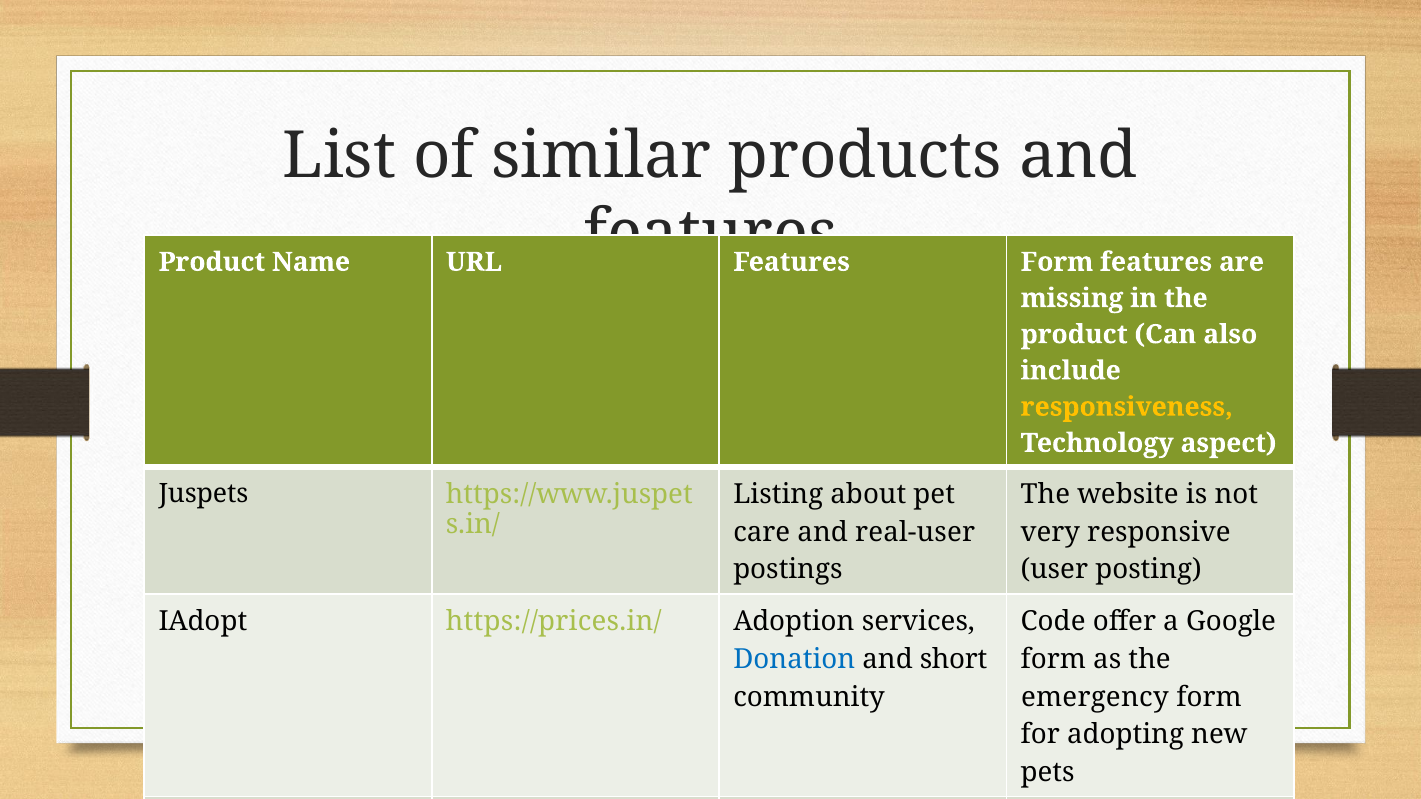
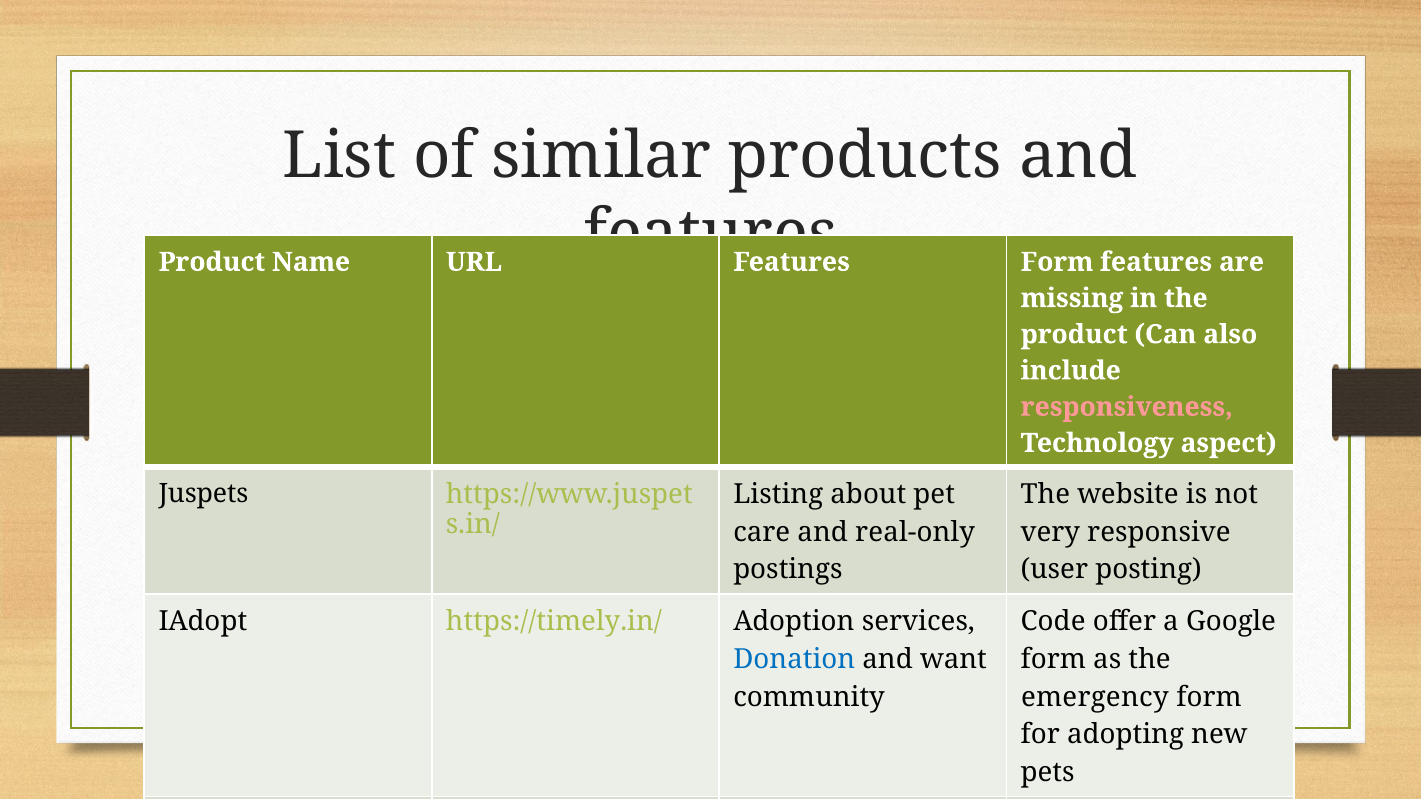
responsiveness colour: yellow -> pink
real-user: real-user -> real-only
https://prices.in/: https://prices.in/ -> https://timely.in/
and short: short -> want
